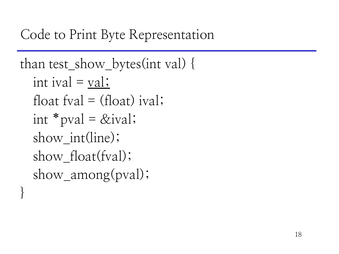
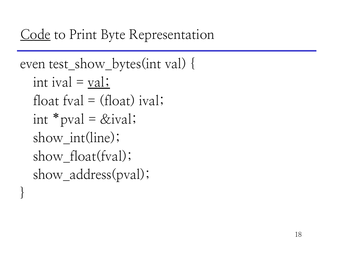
Code underline: none -> present
than: than -> even
show_among(pval: show_among(pval -> show_address(pval
